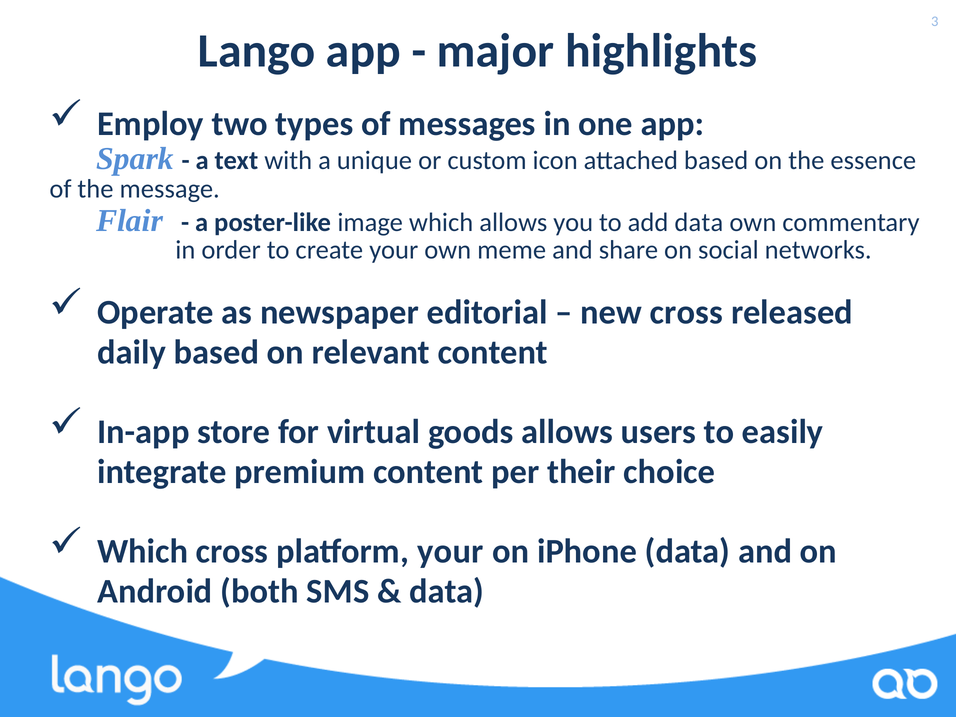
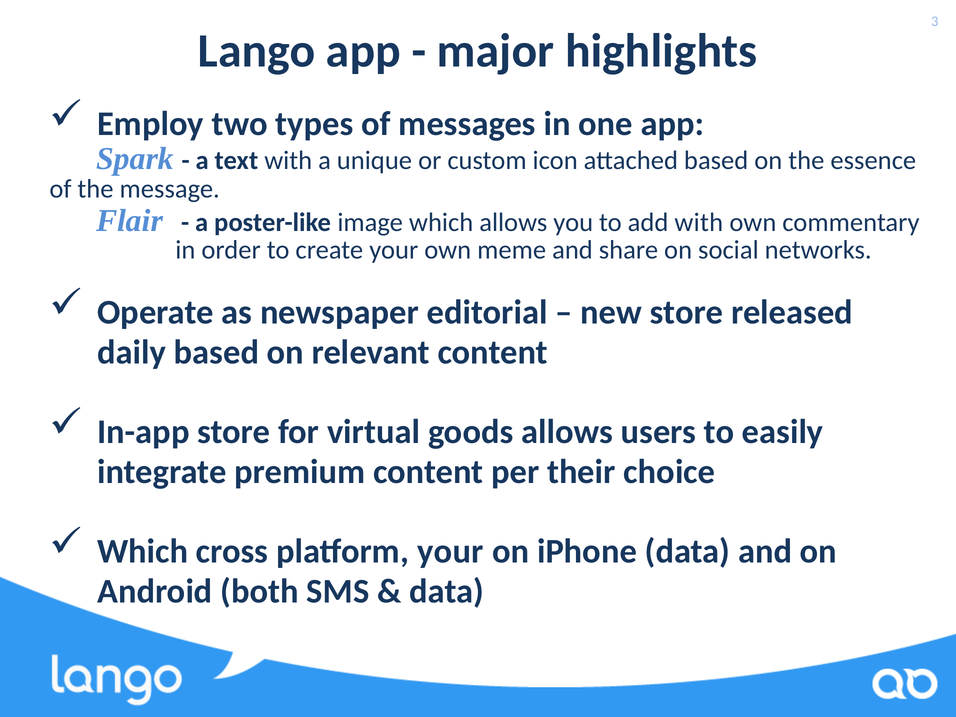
add data: data -> with
new cross: cross -> store
